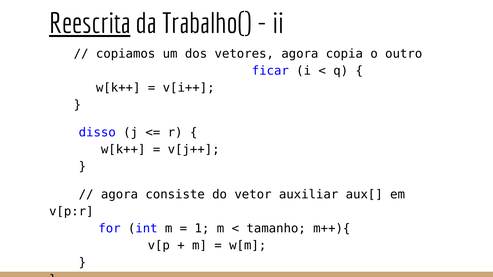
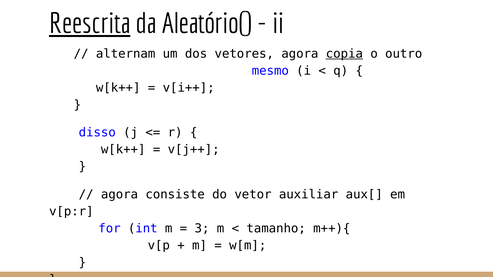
Trabalho(: Trabalho( -> Aleatório(
copiamos: copiamos -> alternam
copia underline: none -> present
ficar: ficar -> mesmo
1: 1 -> 3
